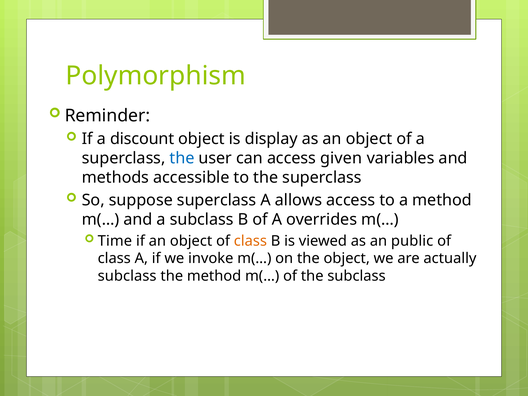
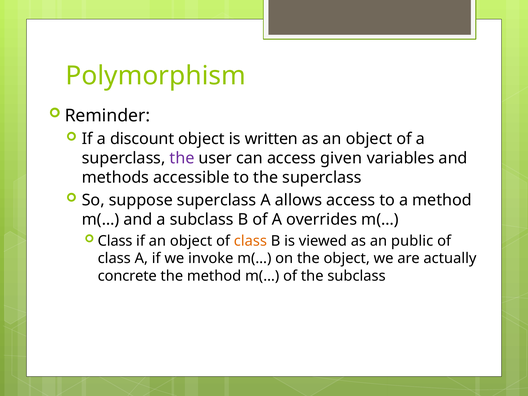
display: display -> written
the at (182, 158) colour: blue -> purple
Time at (115, 241): Time -> Class
subclass at (127, 276): subclass -> concrete
